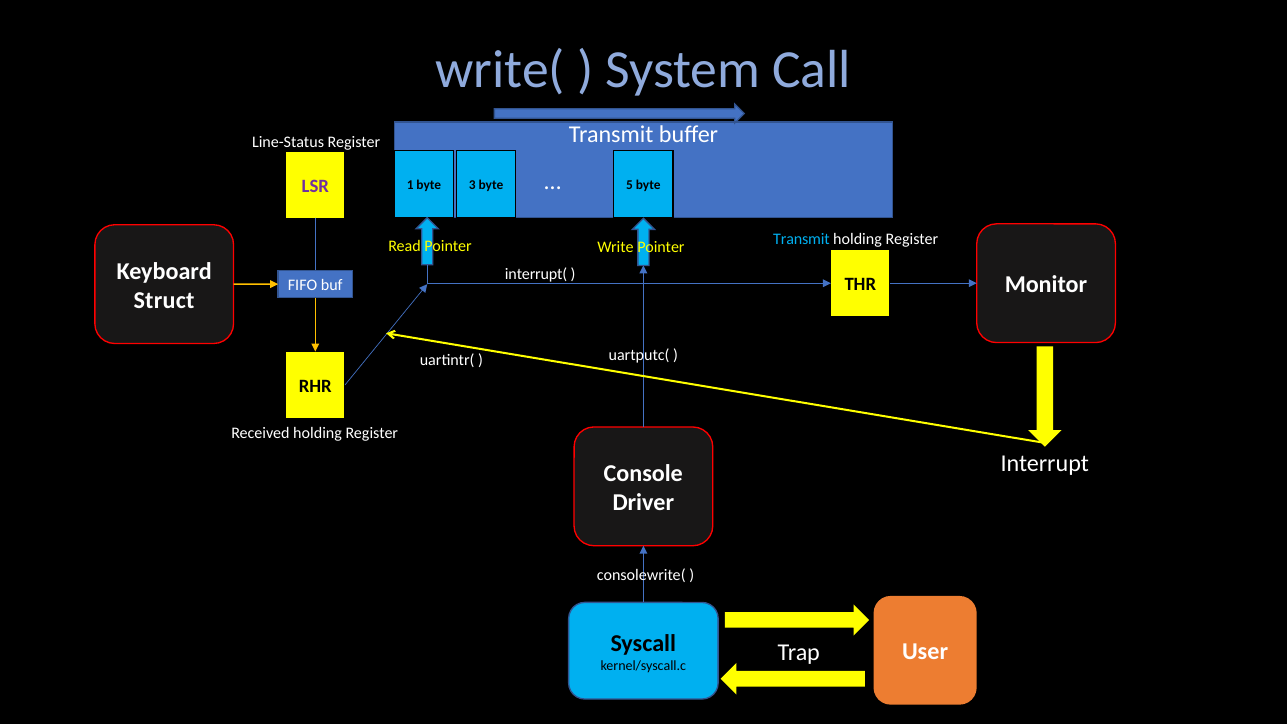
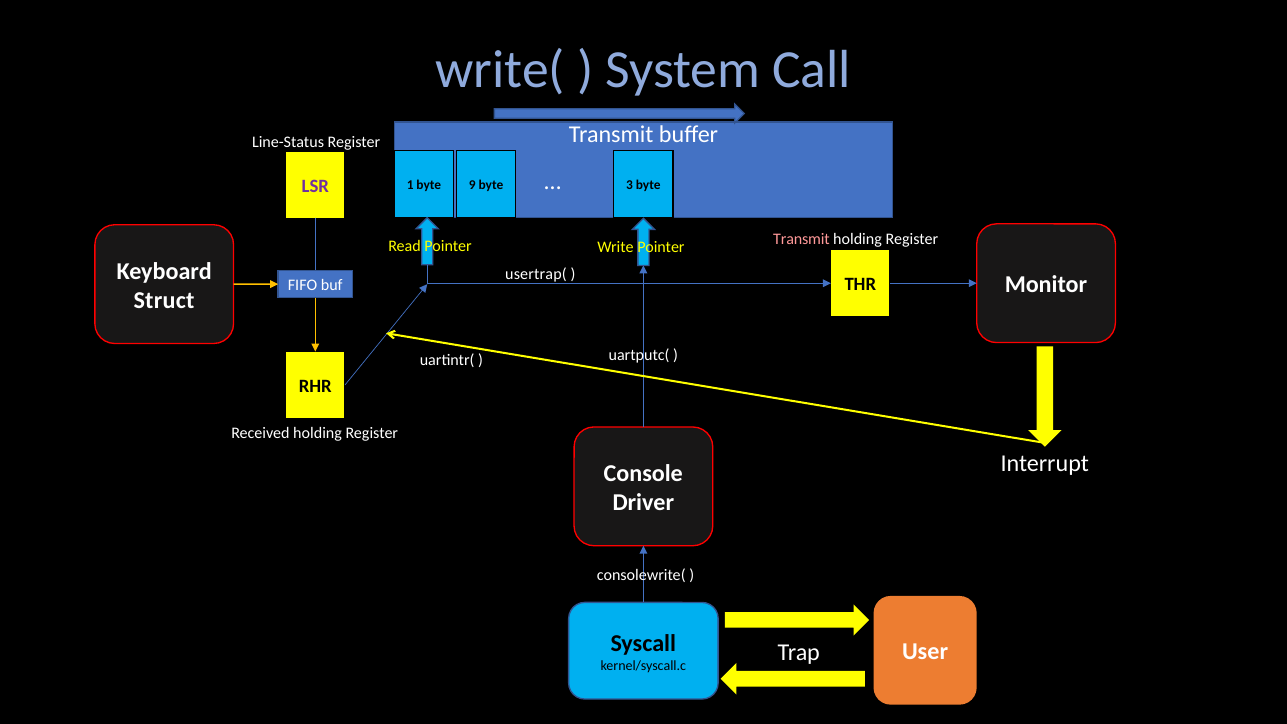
3: 3 -> 9
5: 5 -> 3
Transmit at (801, 240) colour: light blue -> pink
interrupt(: interrupt( -> usertrap(
